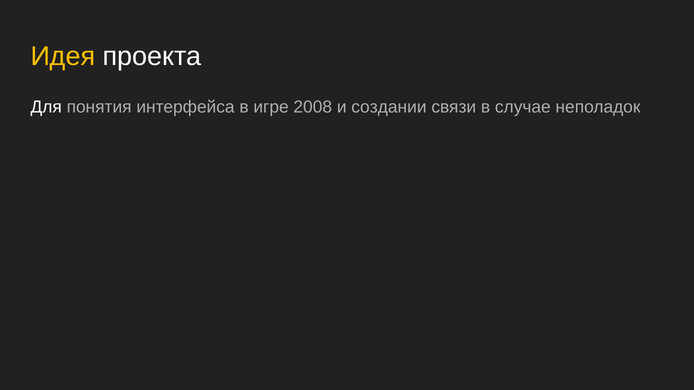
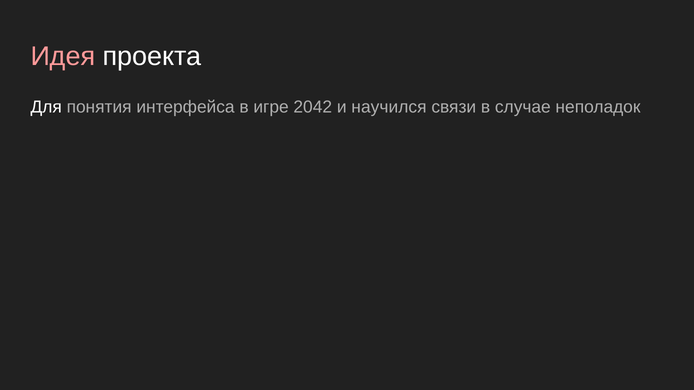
Идея colour: yellow -> pink
2008: 2008 -> 2042
создании: создании -> научился
